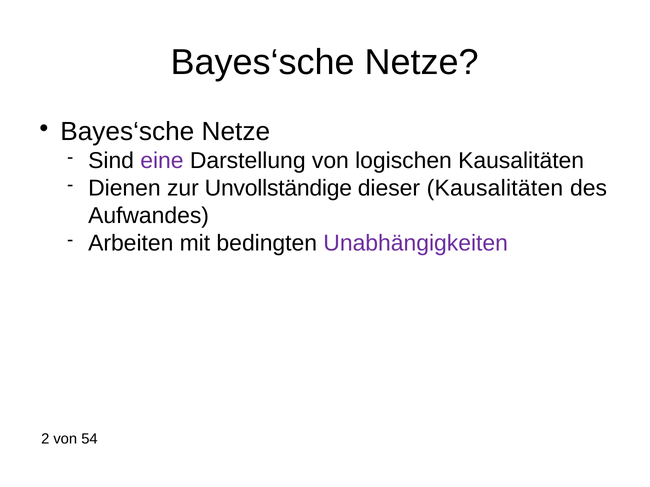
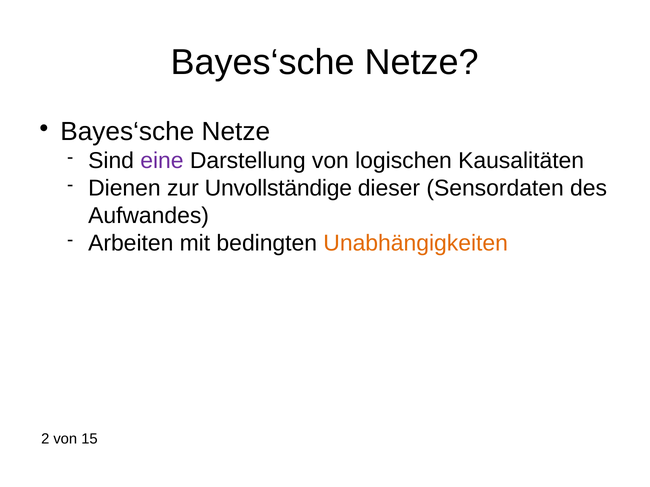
dieser Kausalitäten: Kausalitäten -> Sensordaten
Unabhängigkeiten colour: purple -> orange
54: 54 -> 15
